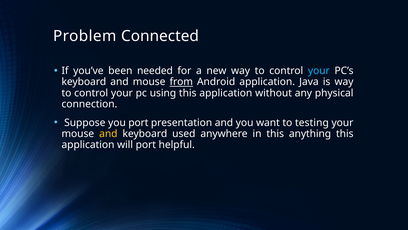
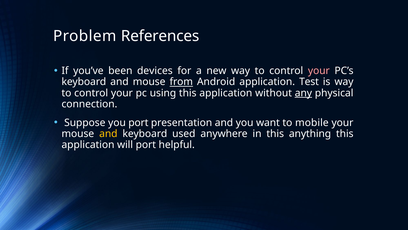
Connected: Connected -> References
needed: needed -> devices
your at (319, 71) colour: light blue -> pink
Java: Java -> Test
any underline: none -> present
testing: testing -> mobile
